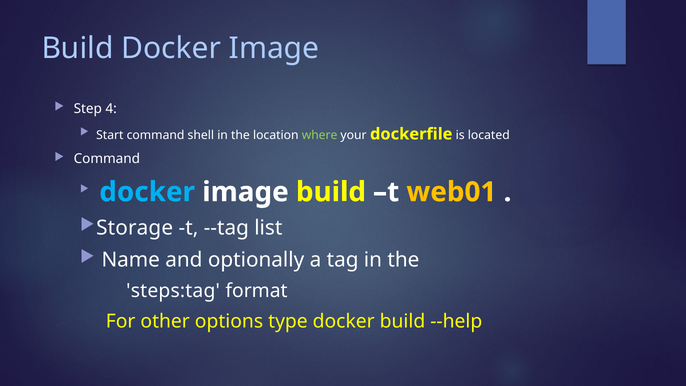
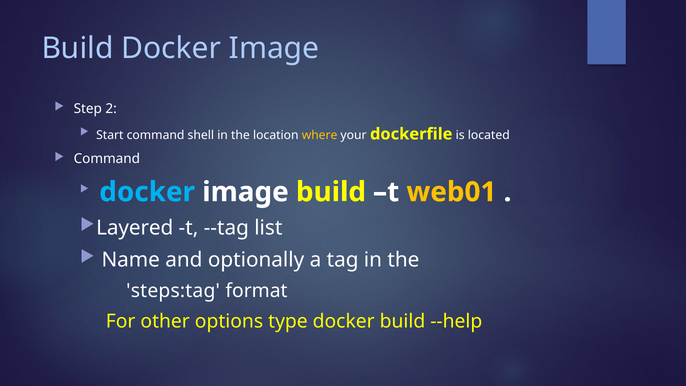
4: 4 -> 2
where colour: light green -> yellow
Storage: Storage -> Layered
